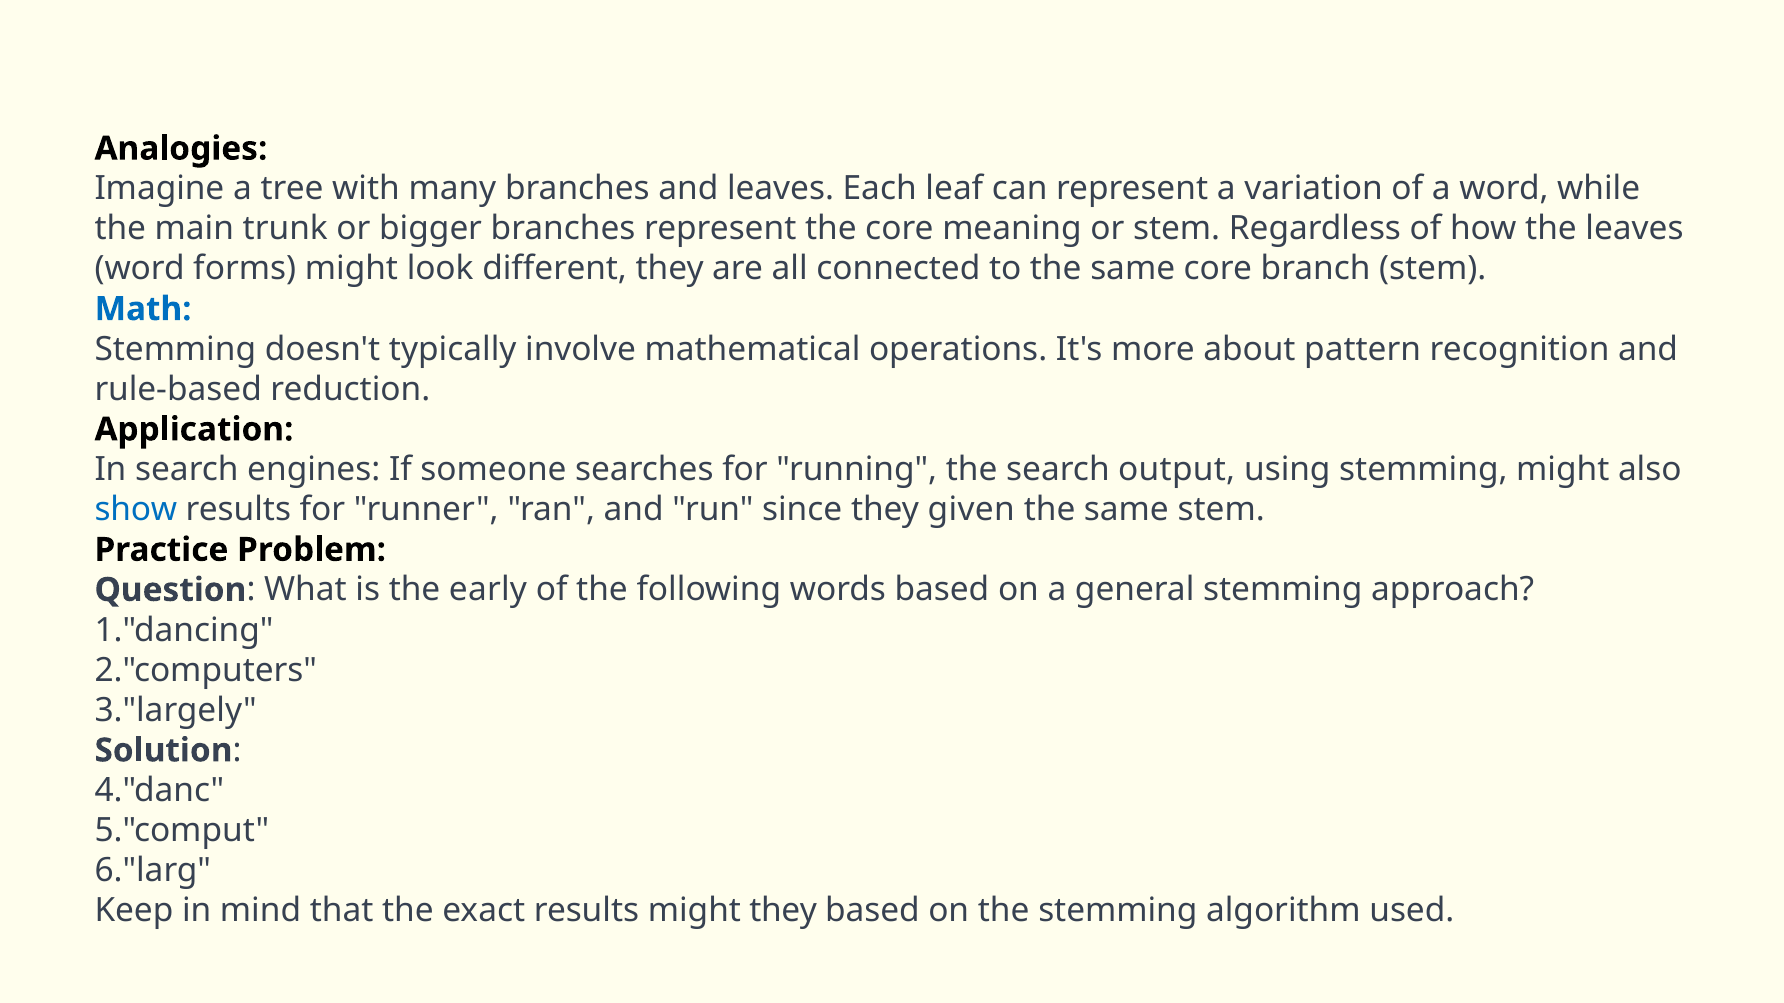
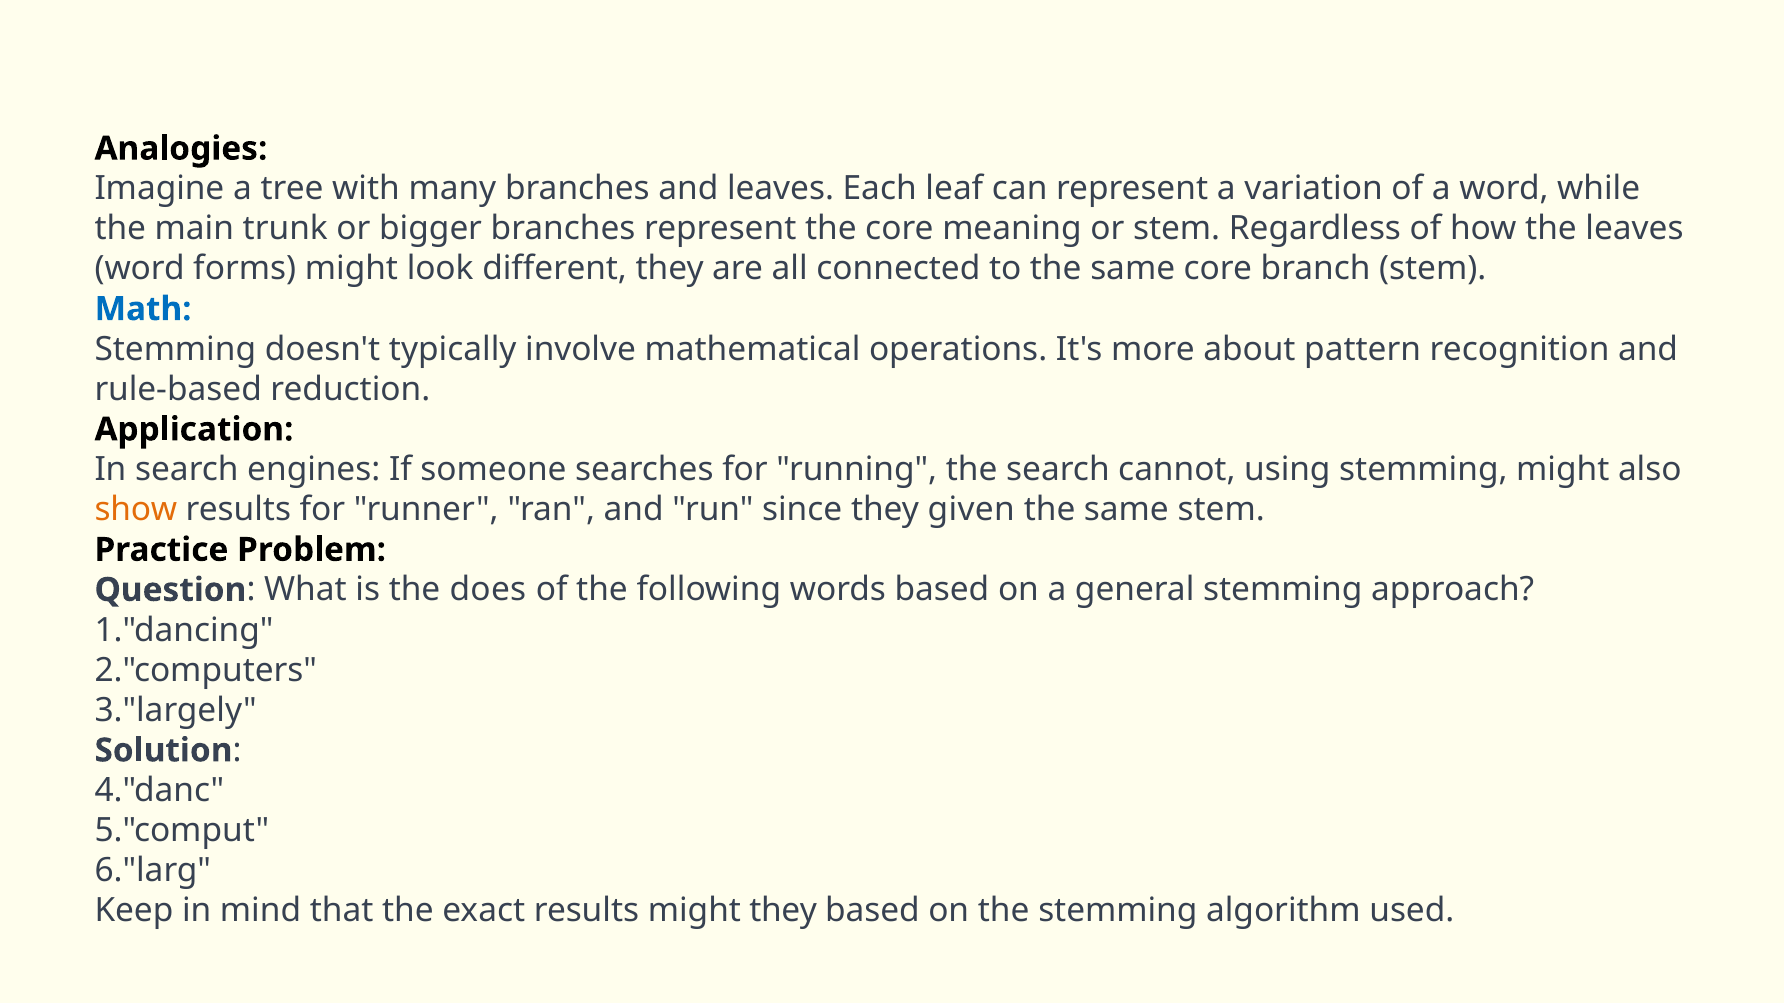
output: output -> cannot
show colour: blue -> orange
early: early -> does
